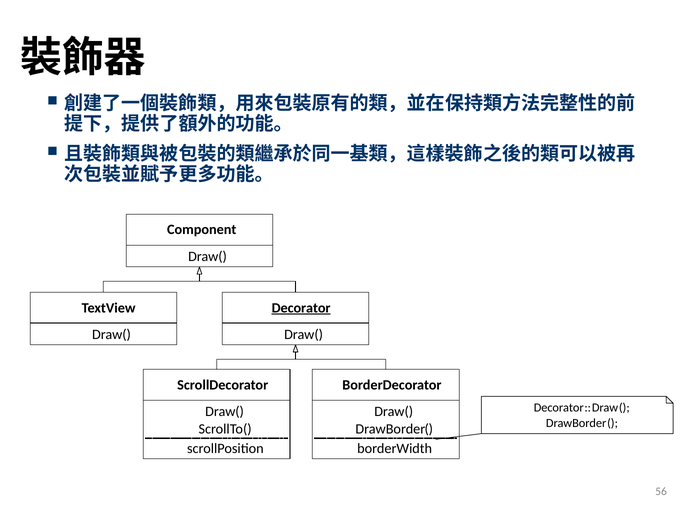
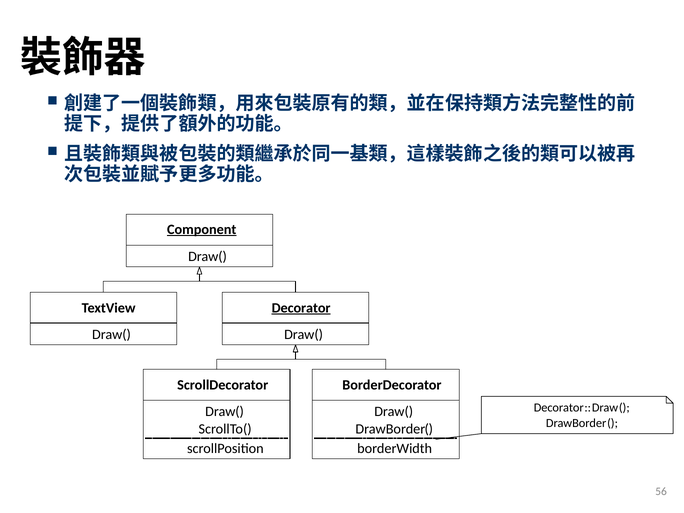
Component underline: none -> present
